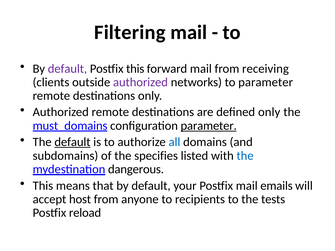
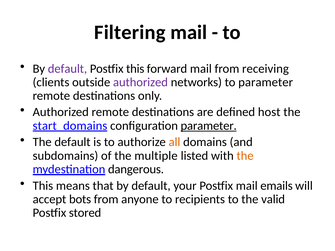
defined only: only -> host
must_domains: must_domains -> start_domains
default at (72, 142) underline: present -> none
all colour: blue -> orange
specifies: specifies -> multiple
the at (245, 156) colour: blue -> orange
host: host -> bots
tests: tests -> valid
reload: reload -> stored
